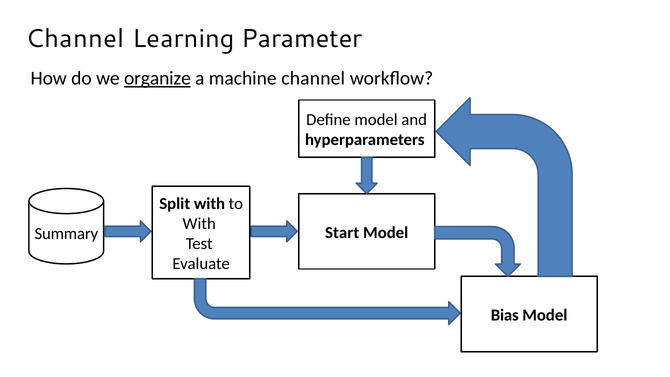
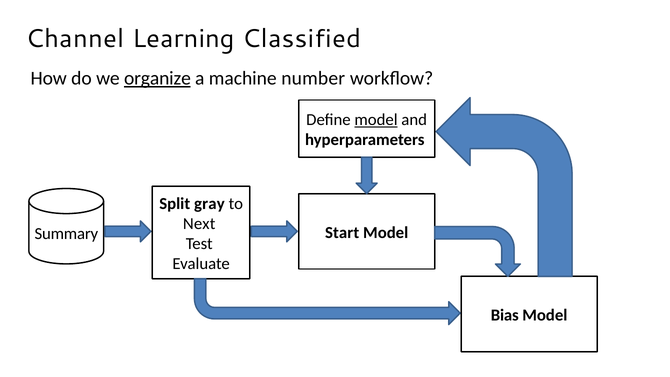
Parameter: Parameter -> Classified
machine channel: channel -> number
model at (376, 120) underline: none -> present
Split with: with -> gray
With at (199, 224): With -> Next
